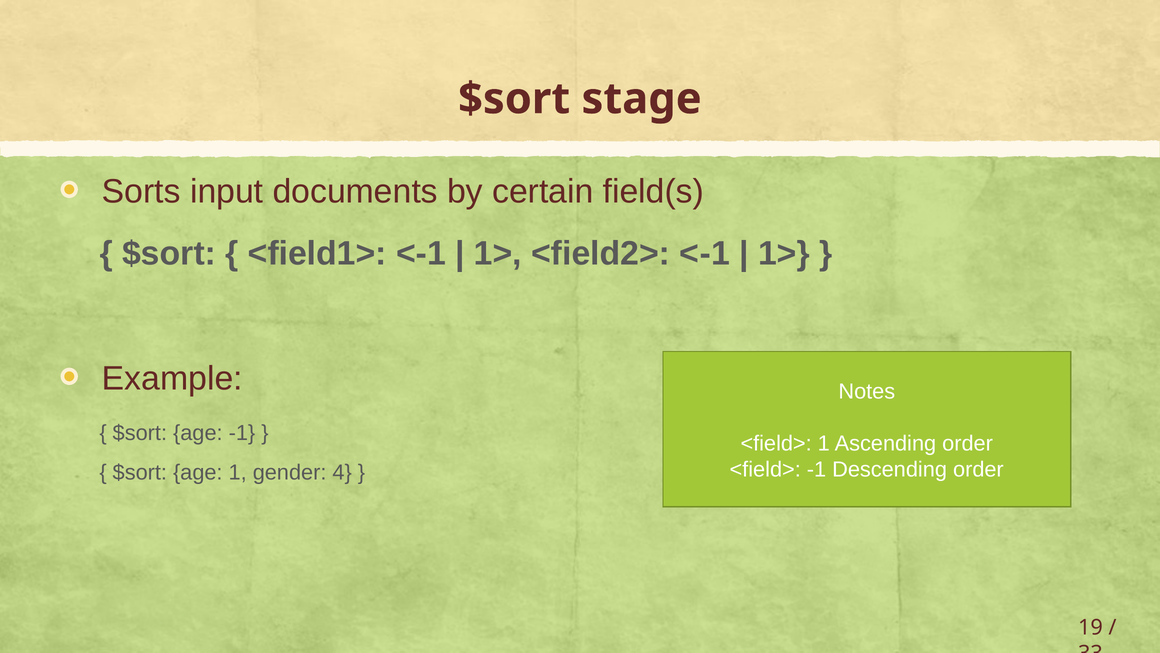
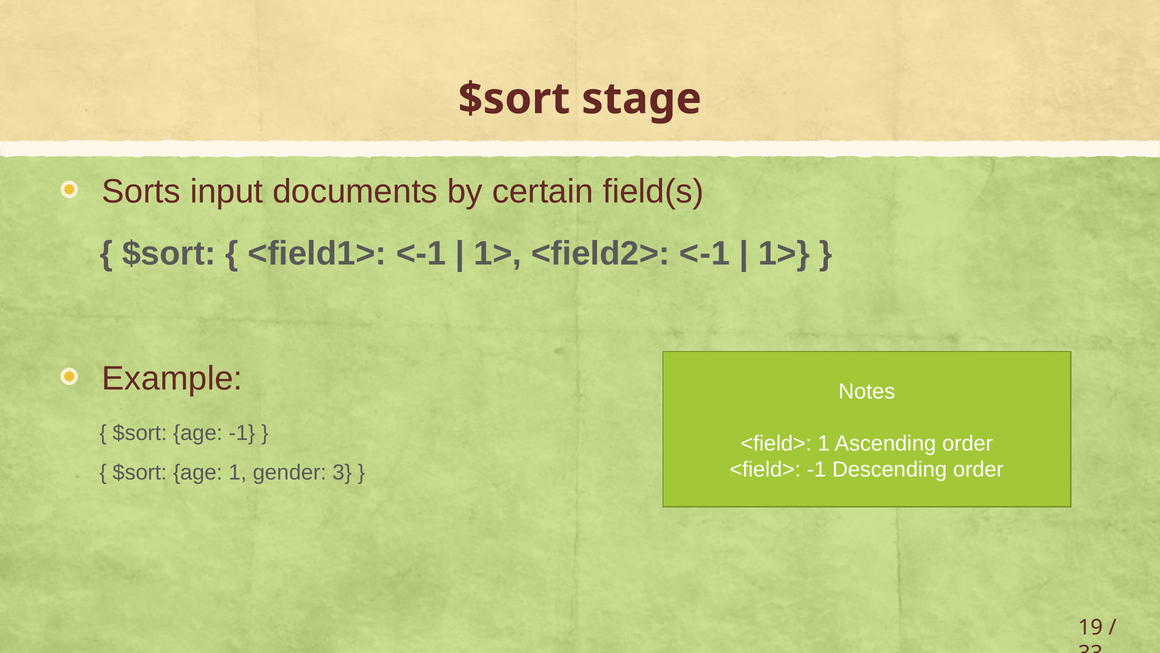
4: 4 -> 3
